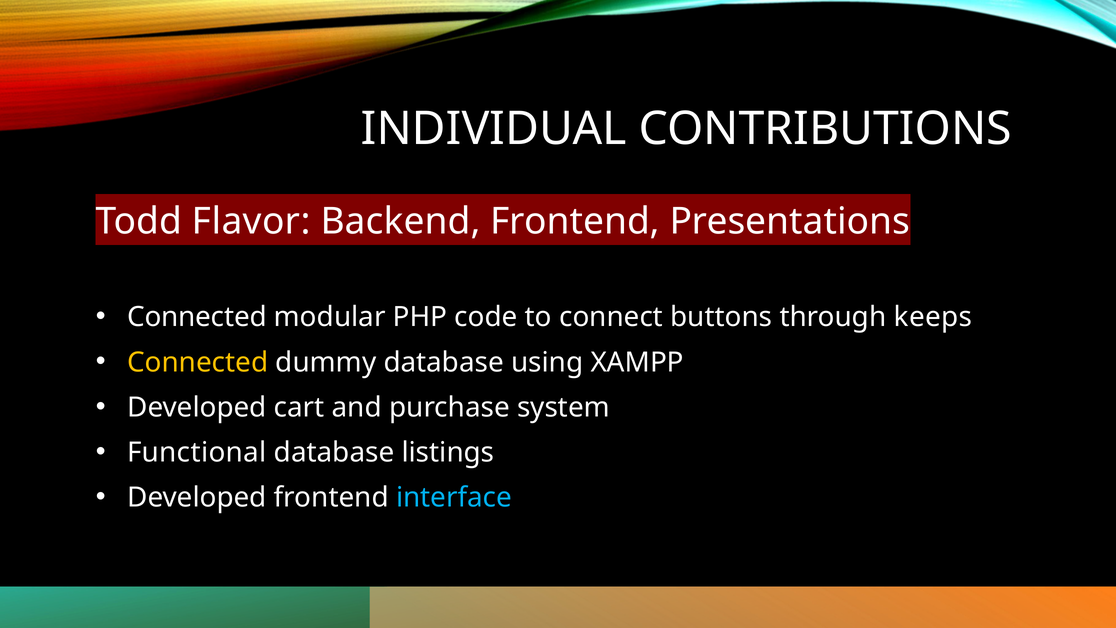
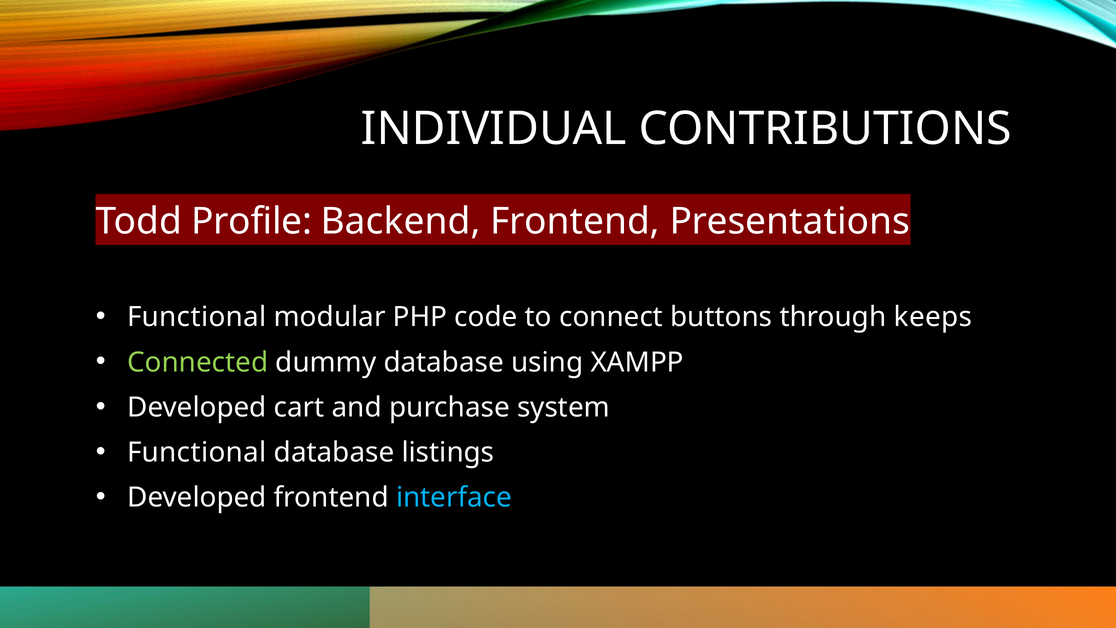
Flavor: Flavor -> Profile
Connected at (197, 317): Connected -> Functional
Connected at (198, 362) colour: yellow -> light green
